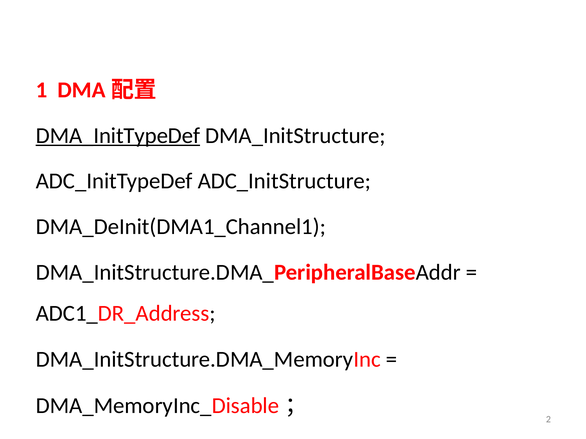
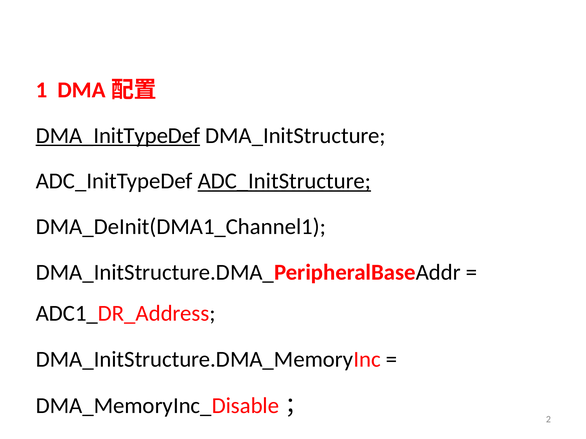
ADC_InitStructure underline: none -> present
